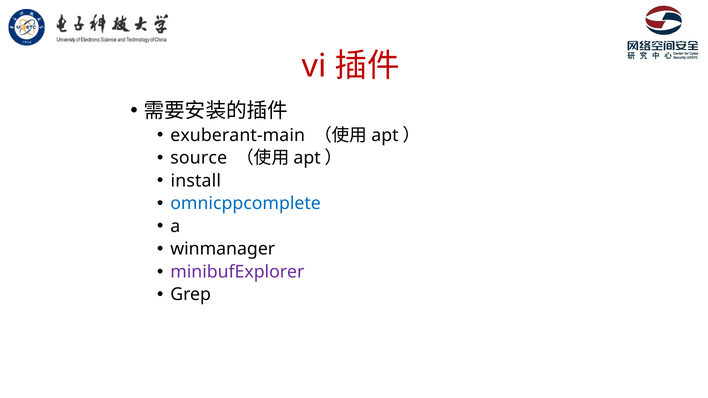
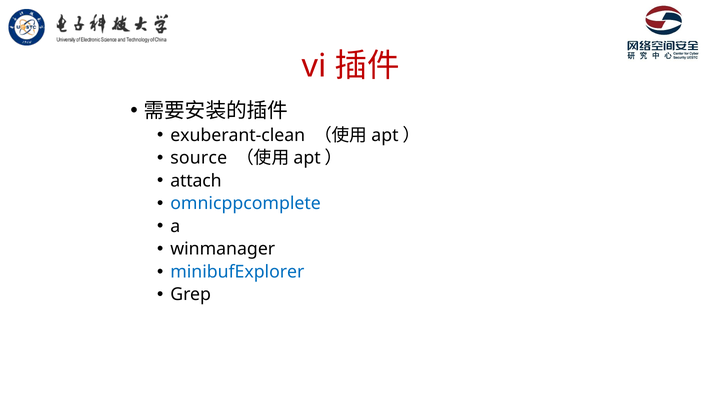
exuberant-main: exuberant-main -> exuberant-clean
install: install -> attach
minibufExplorer colour: purple -> blue
